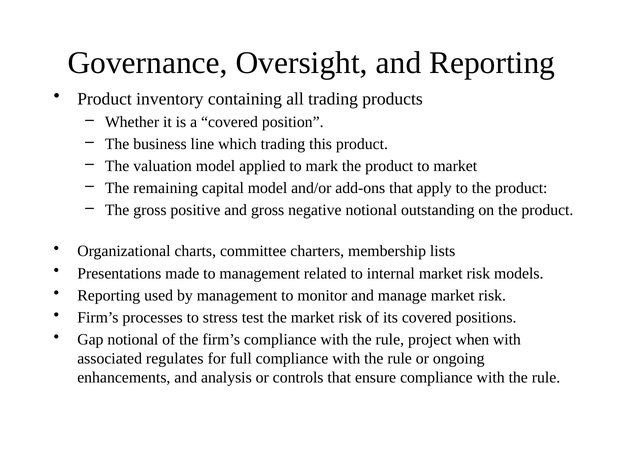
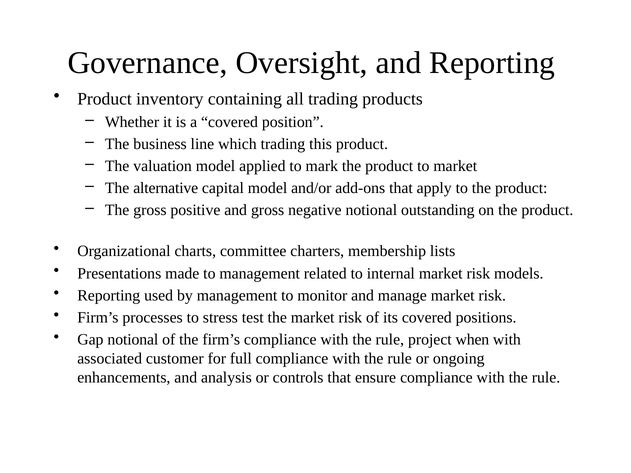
remaining: remaining -> alternative
regulates: regulates -> customer
